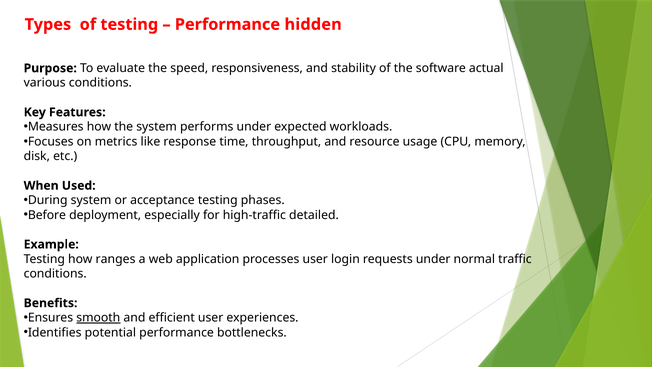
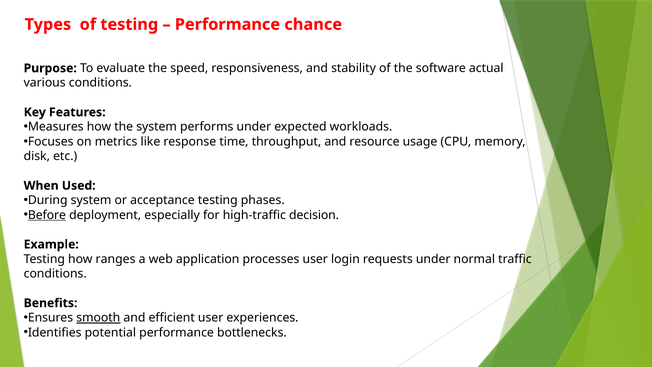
hidden: hidden -> chance
Before underline: none -> present
detailed: detailed -> decision
